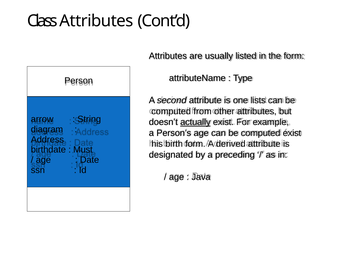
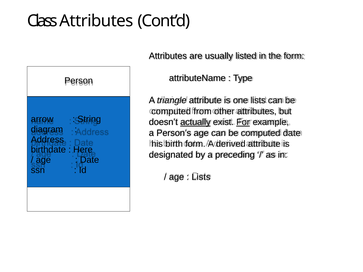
second: second -> triangle
For underline: none -> present
computed exist: exist -> date
Must: Must -> Here
Java at (201, 177): Java -> Lists
